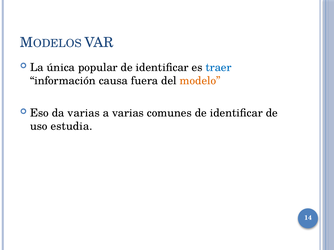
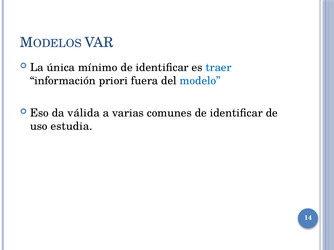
popular: popular -> mínimo
causa: causa -> priori
modelo colour: orange -> blue
da varias: varias -> válida
